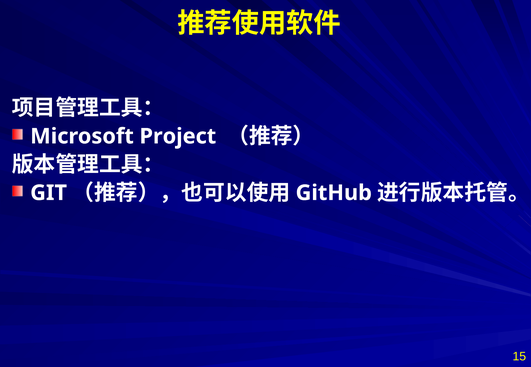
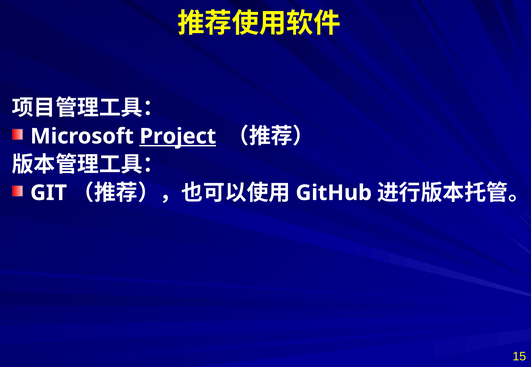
Project underline: none -> present
